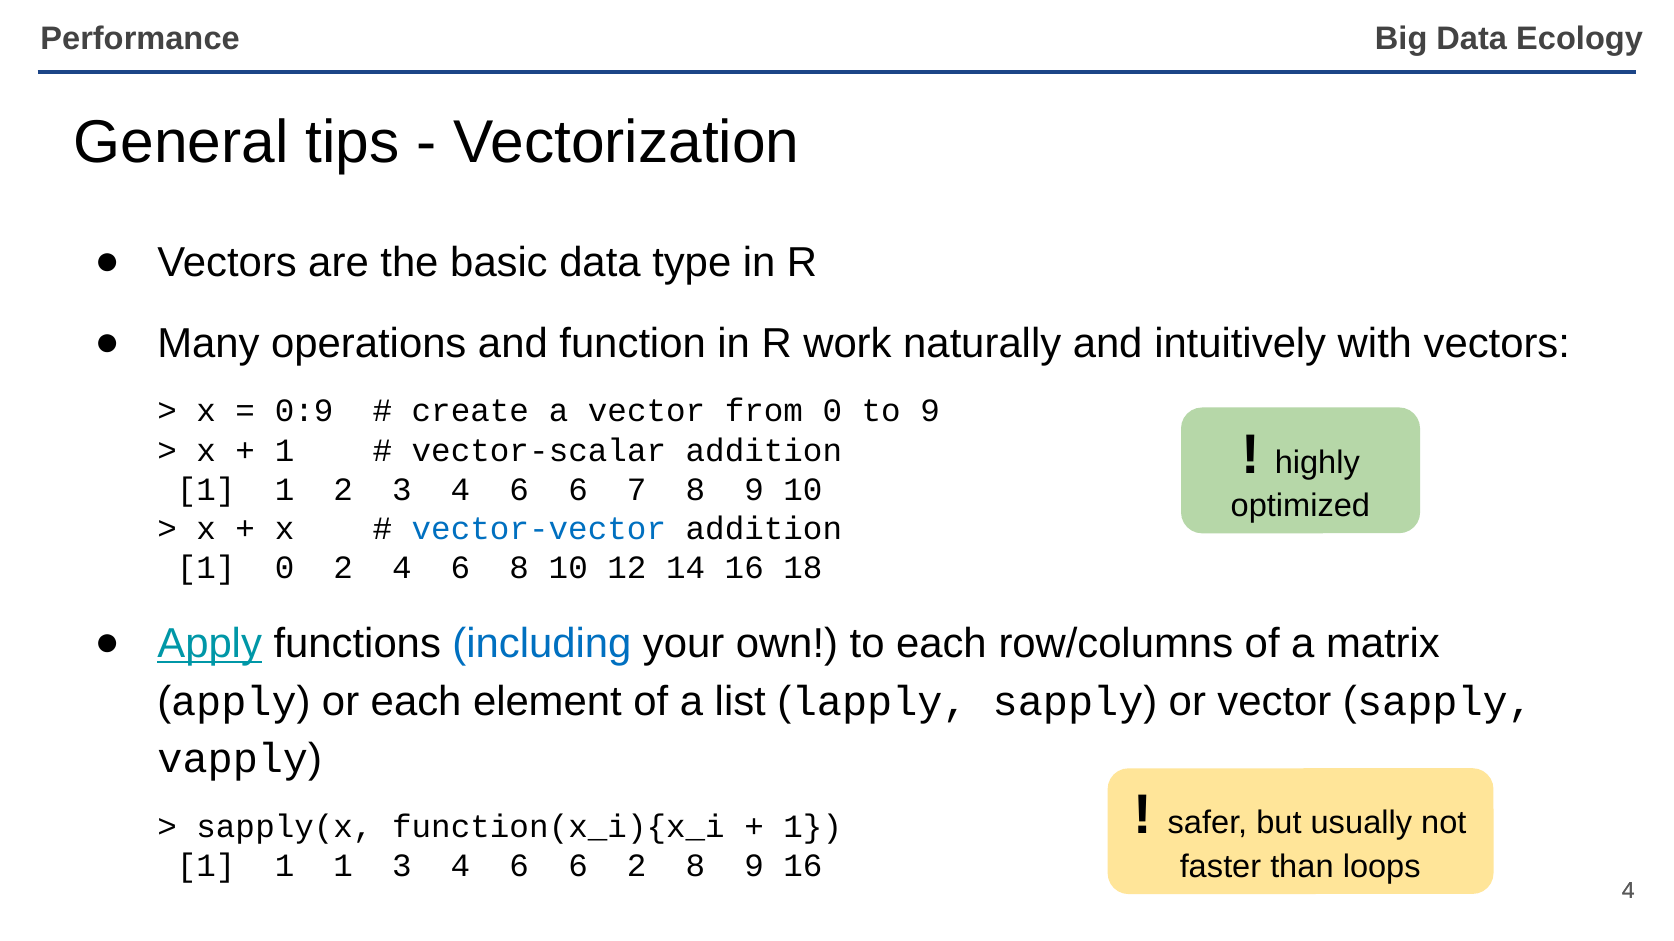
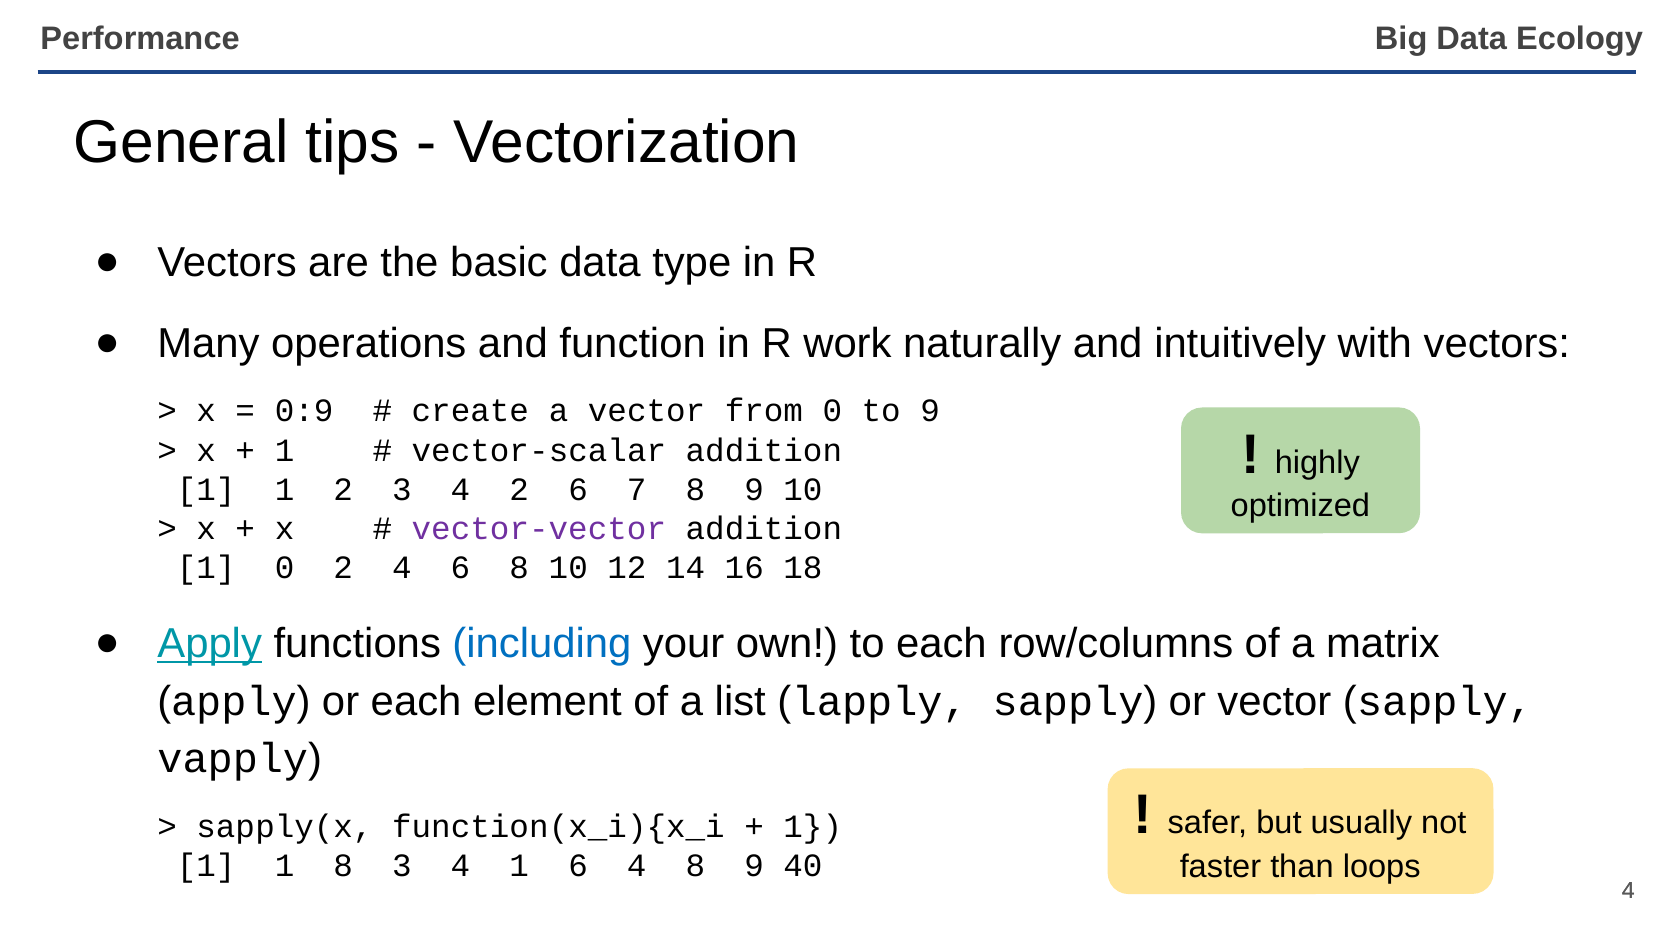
2 3 4 6: 6 -> 2
vector-vector colour: blue -> purple
1 at (343, 866): 1 -> 8
6 at (519, 866): 6 -> 1
6 2: 2 -> 4
9 16: 16 -> 40
